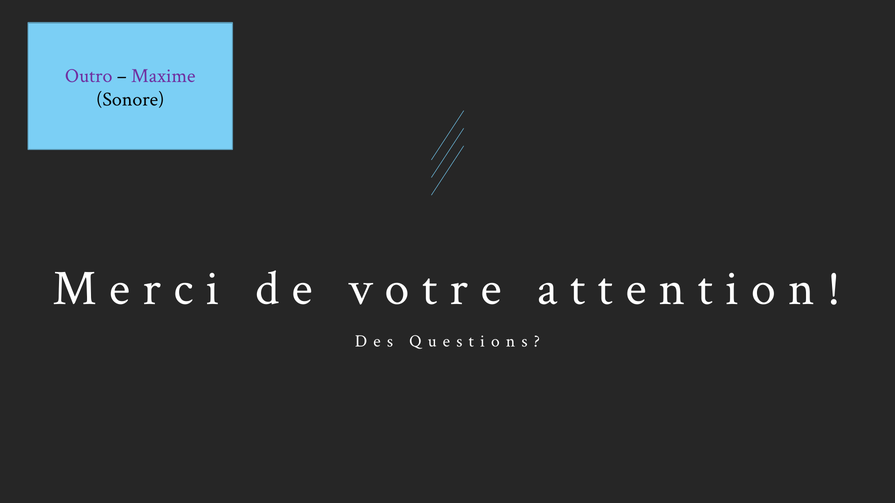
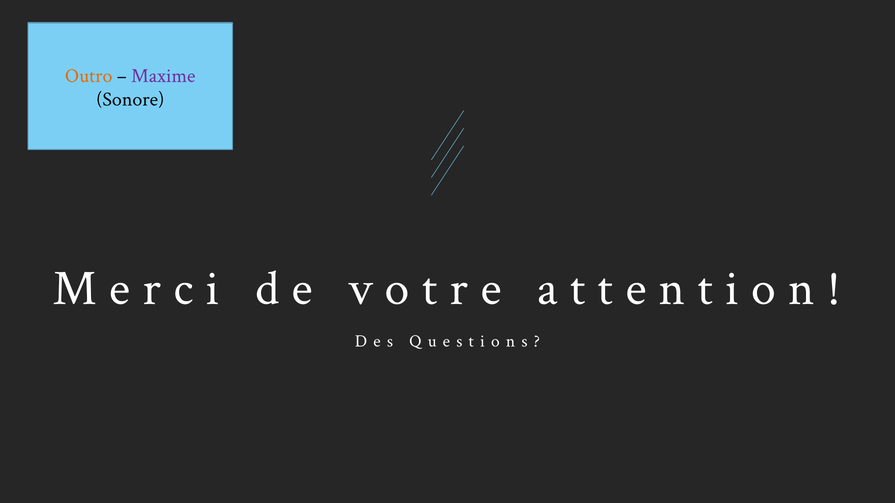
Outro colour: purple -> orange
